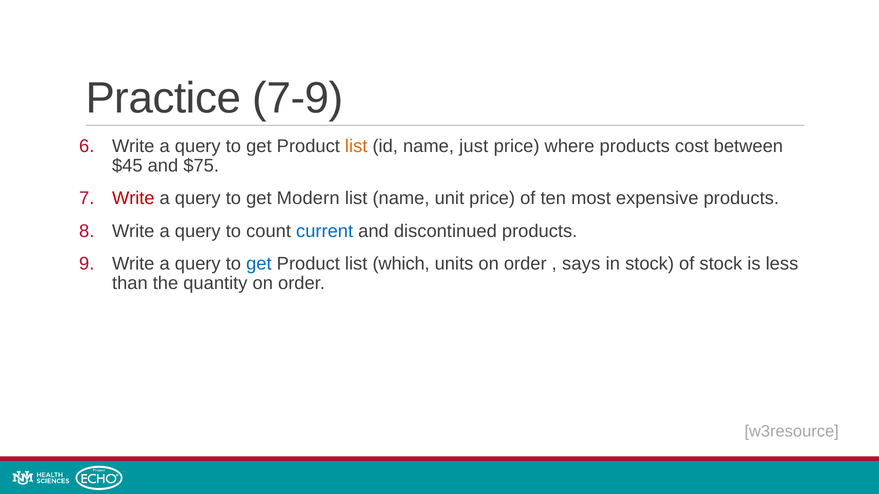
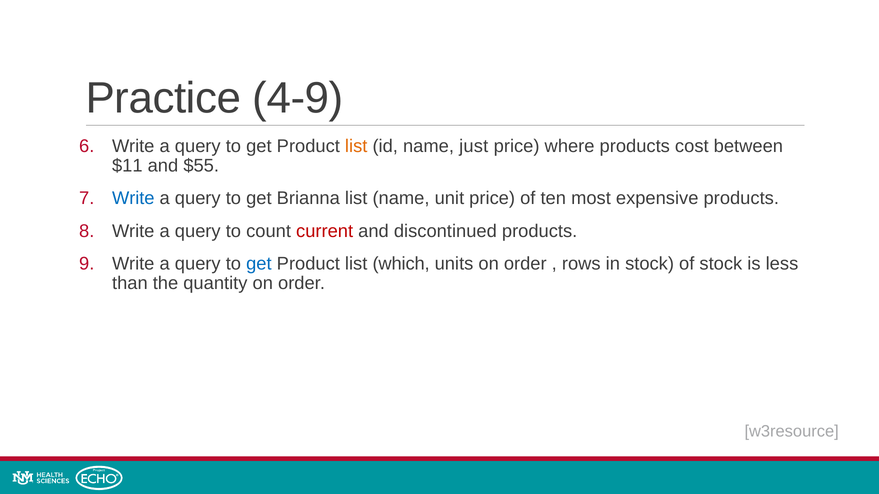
7-9: 7-9 -> 4-9
$45: $45 -> $11
$75: $75 -> $55
Write at (133, 199) colour: red -> blue
Modern: Modern -> Brianna
current colour: blue -> red
says: says -> rows
